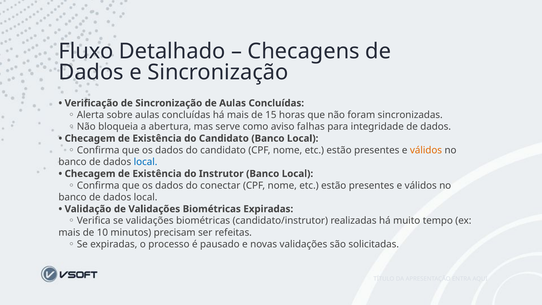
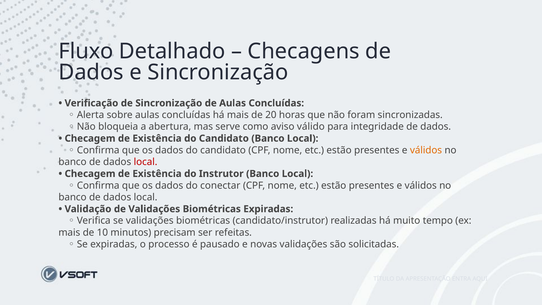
15: 15 -> 20
falhas: falhas -> válido
local at (146, 162) colour: blue -> red
